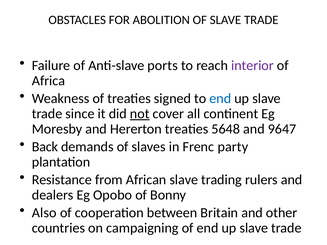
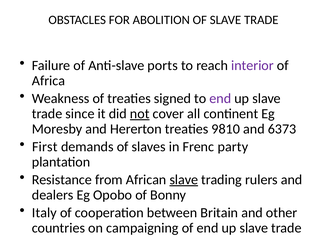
end at (220, 99) colour: blue -> purple
5648: 5648 -> 9810
9647: 9647 -> 6373
Back: Back -> First
slave at (184, 180) underline: none -> present
Also: Also -> Italy
